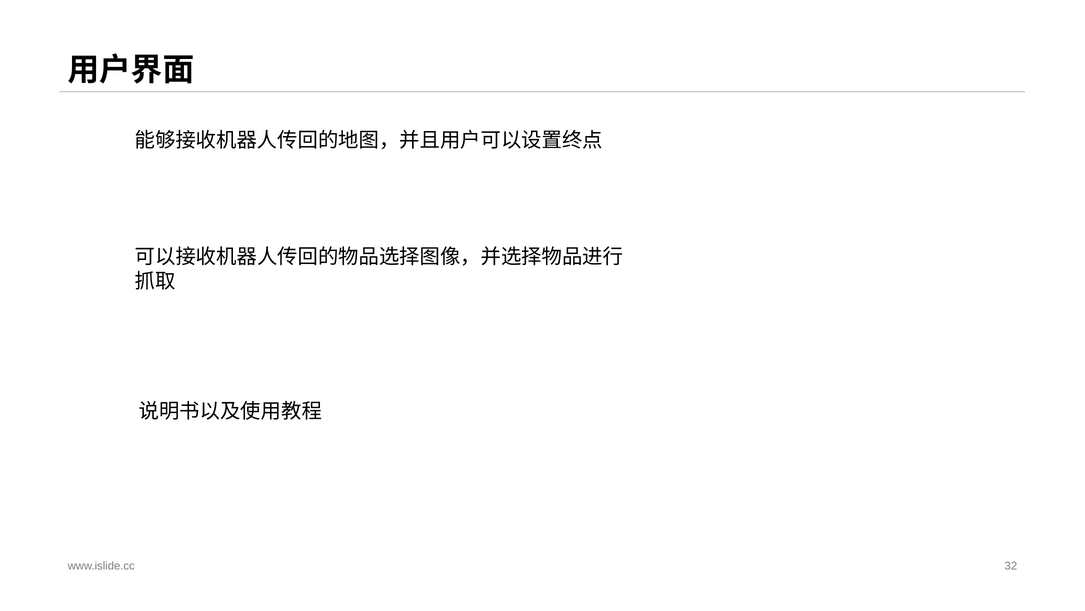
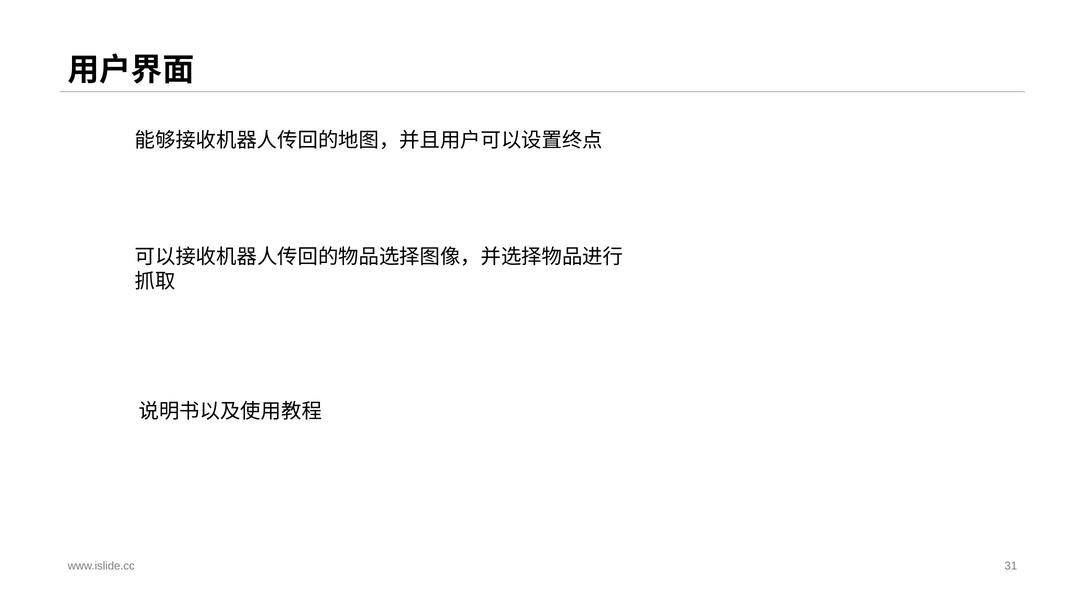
32: 32 -> 31
